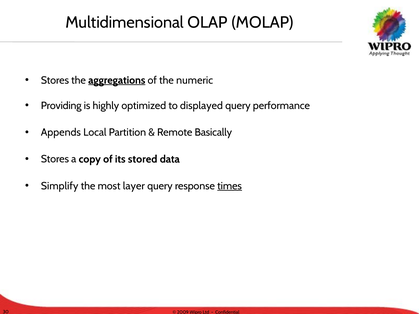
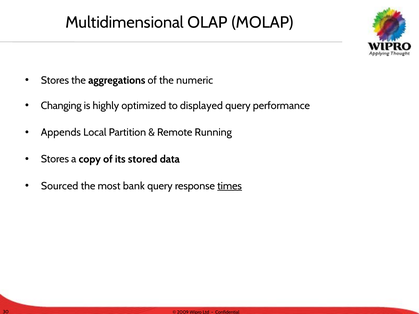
aggregations underline: present -> none
Providing: Providing -> Changing
Basically: Basically -> Running
Simplify: Simplify -> Sourced
layer: layer -> bank
